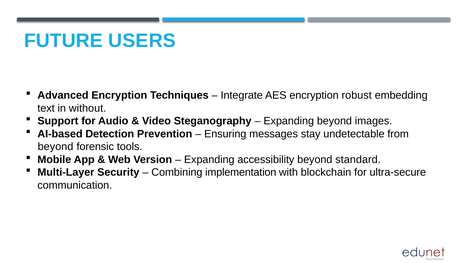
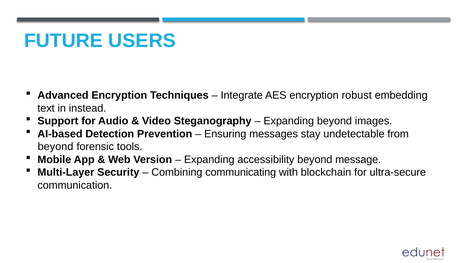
without: without -> instead
standard: standard -> message
implementation: implementation -> communicating
